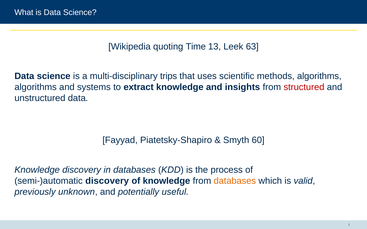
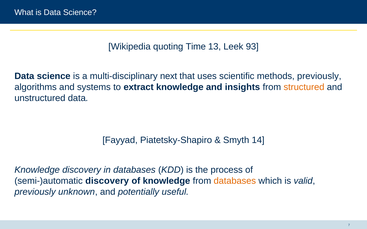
63: 63 -> 93
trips: trips -> next
methods algorithms: algorithms -> previously
structured colour: red -> orange
60: 60 -> 14
